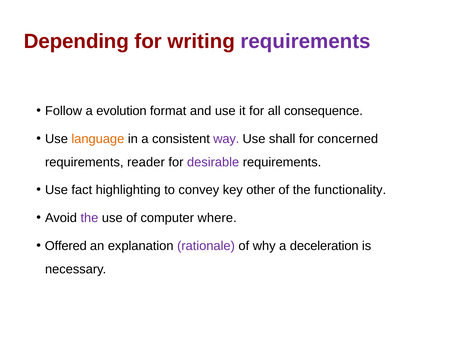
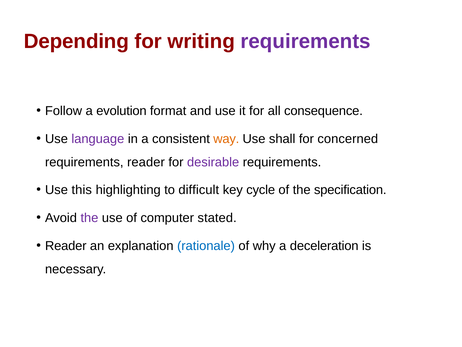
language colour: orange -> purple
way colour: purple -> orange
fact: fact -> this
convey: convey -> difficult
other: other -> cycle
functionality: functionality -> specification
where: where -> stated
Offered at (66, 246): Offered -> Reader
rationale colour: purple -> blue
